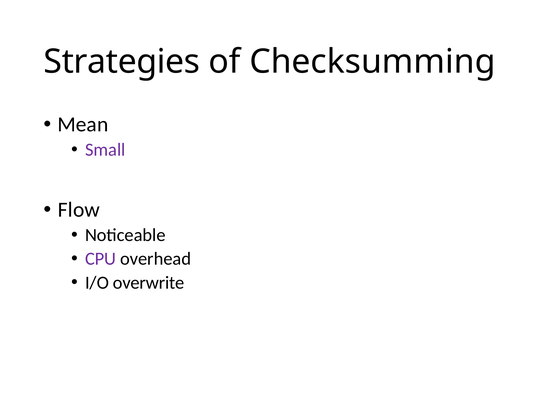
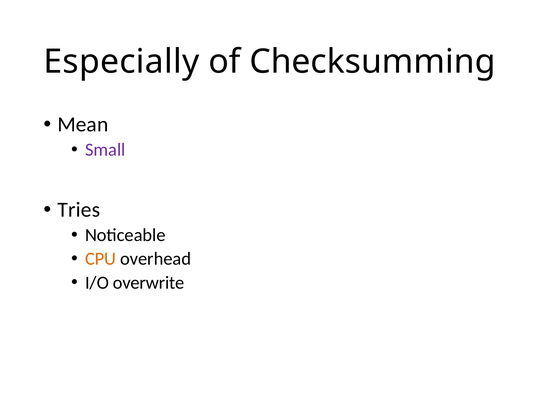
Strategies: Strategies -> Especially
Flow: Flow -> Tries
CPU colour: purple -> orange
